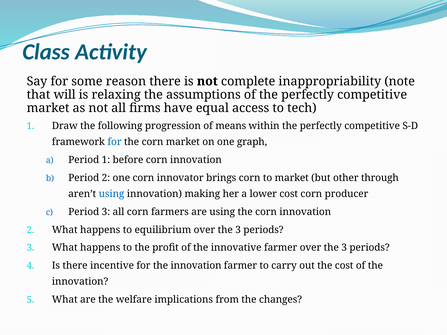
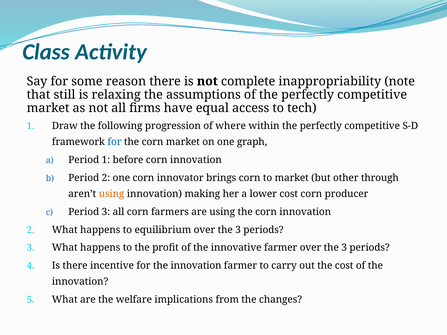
will: will -> still
means: means -> where
using at (112, 194) colour: blue -> orange
